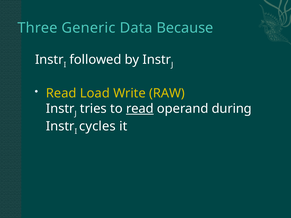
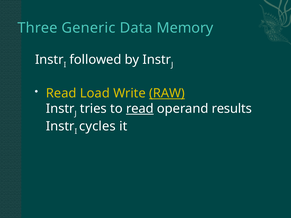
Because: Because -> Memory
RAW underline: none -> present
during: during -> results
